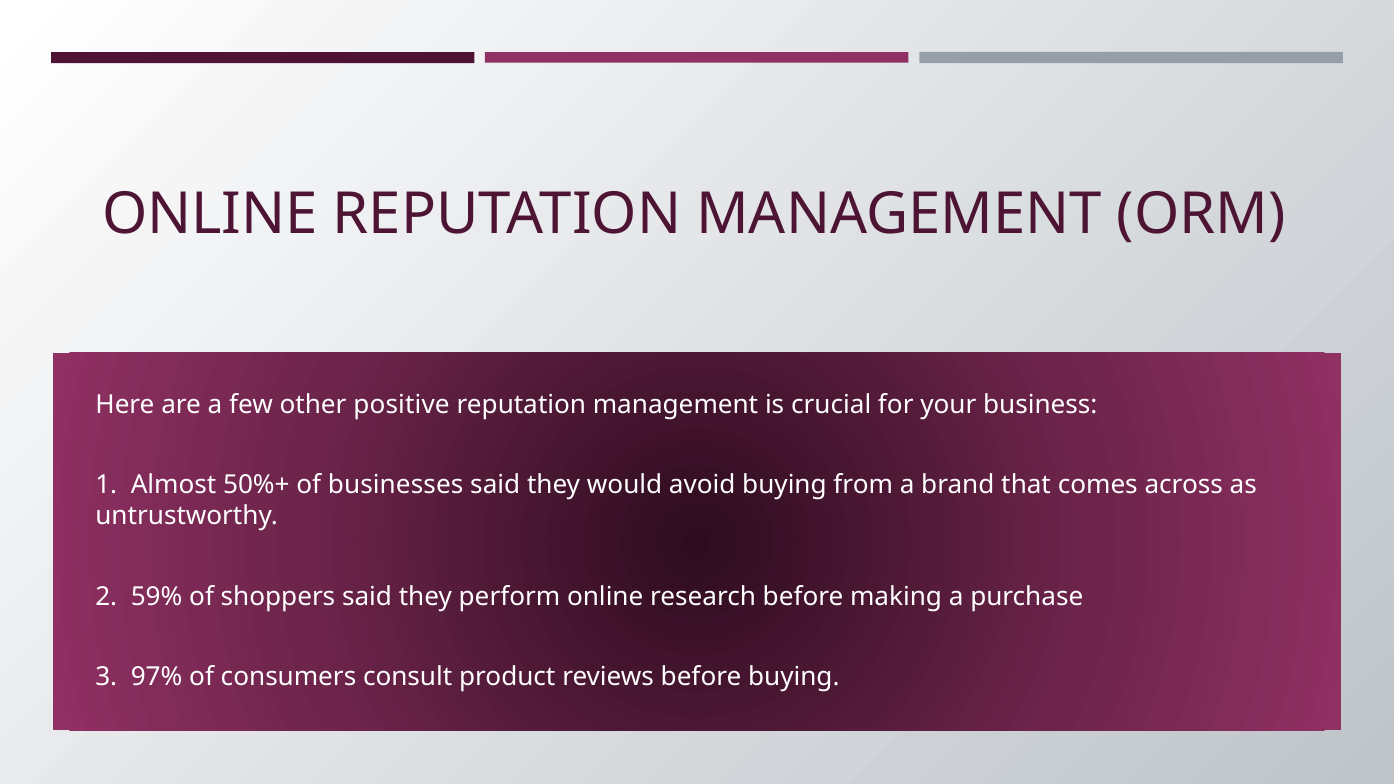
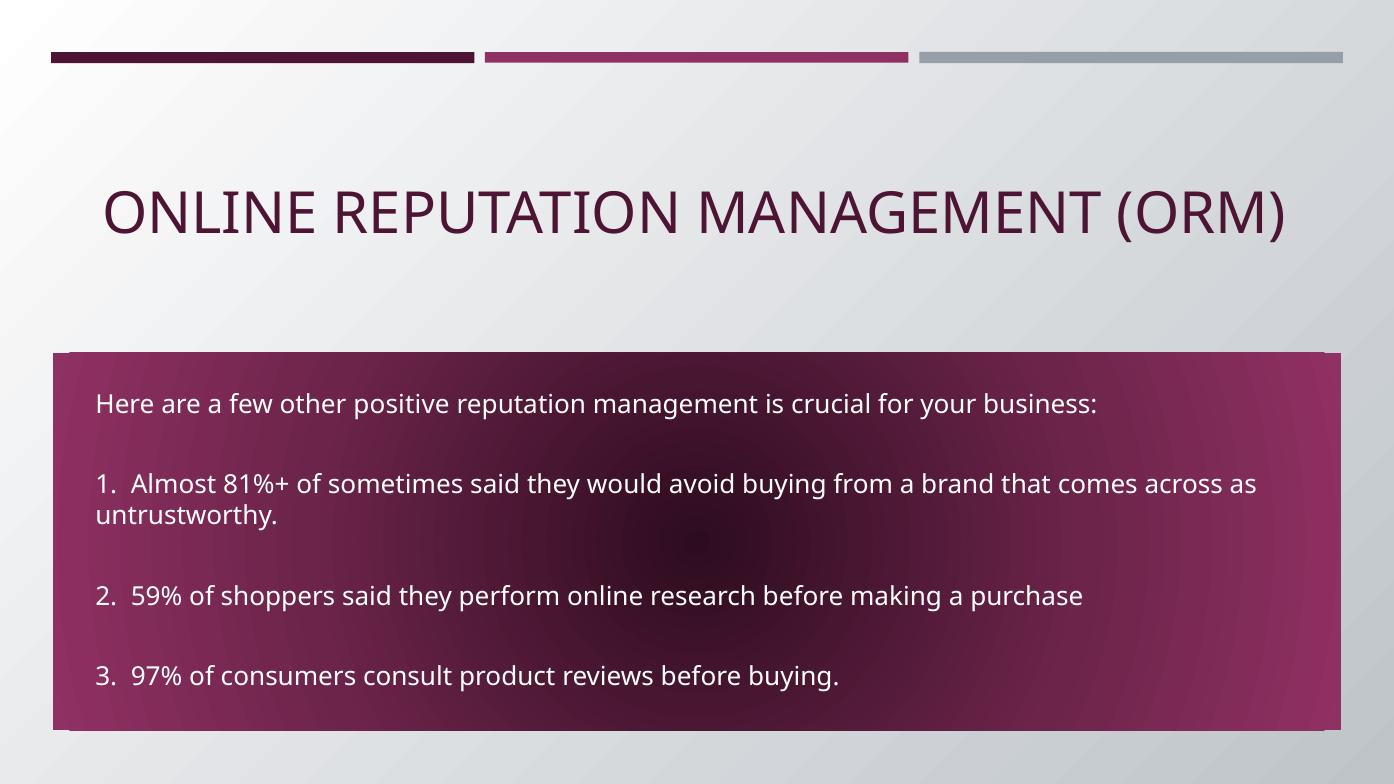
50%+: 50%+ -> 81%+
businesses: businesses -> sometimes
